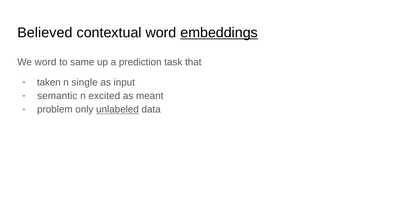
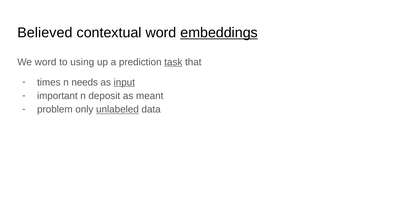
same: same -> using
task underline: none -> present
taken: taken -> times
single: single -> needs
input underline: none -> present
semantic: semantic -> important
excited: excited -> deposit
